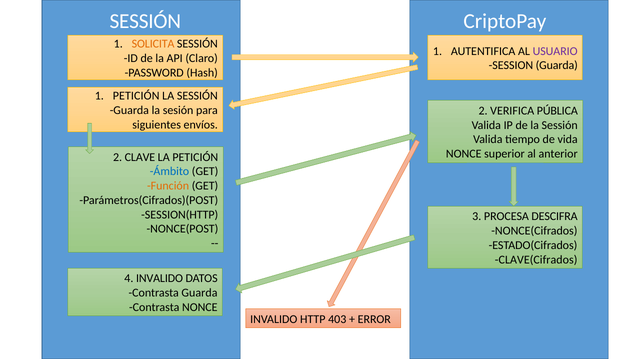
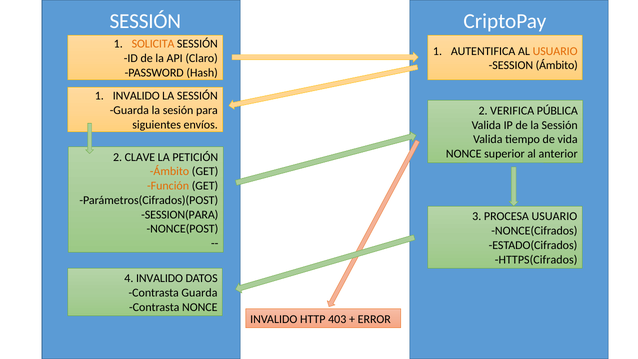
USUARIO at (555, 51) colour: purple -> orange
SESSION Guarda: Guarda -> Ámbito
PETICIÓN at (136, 96): PETICIÓN -> INVALIDO
Ámbito at (170, 171) colour: blue -> orange
SESSION(HTTP: SESSION(HTTP -> SESSION(PARA
PROCESA DESCIFRA: DESCIFRA -> USUARIO
CLAVE(Cifrados: CLAVE(Cifrados -> HTTPS(Cifrados
